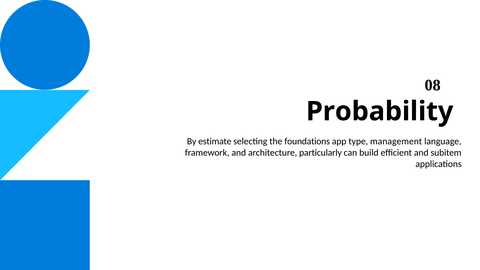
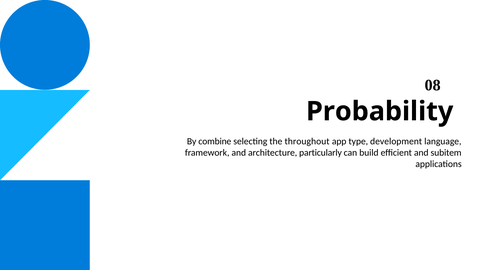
estimate: estimate -> combine
foundations: foundations -> throughout
management: management -> development
